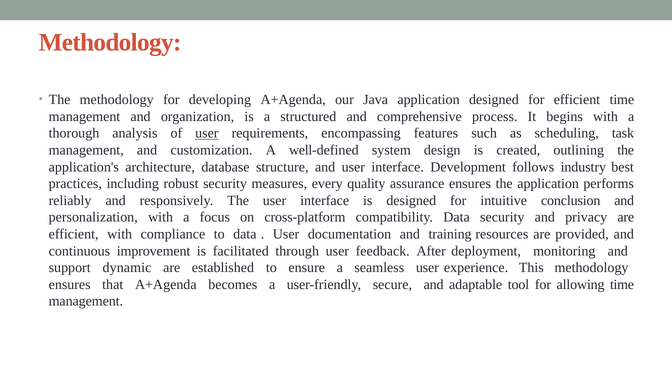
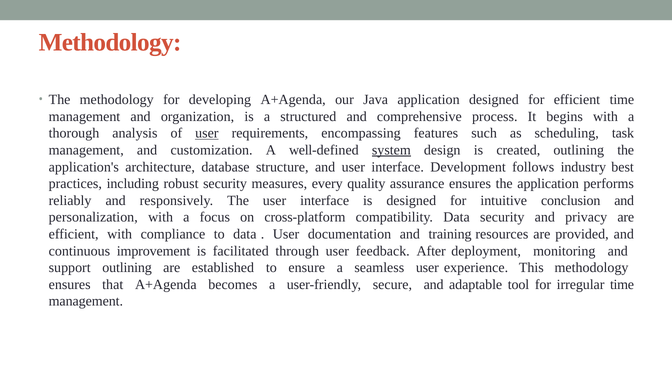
system underline: none -> present
support dynamic: dynamic -> outlining
allowing: allowing -> irregular
